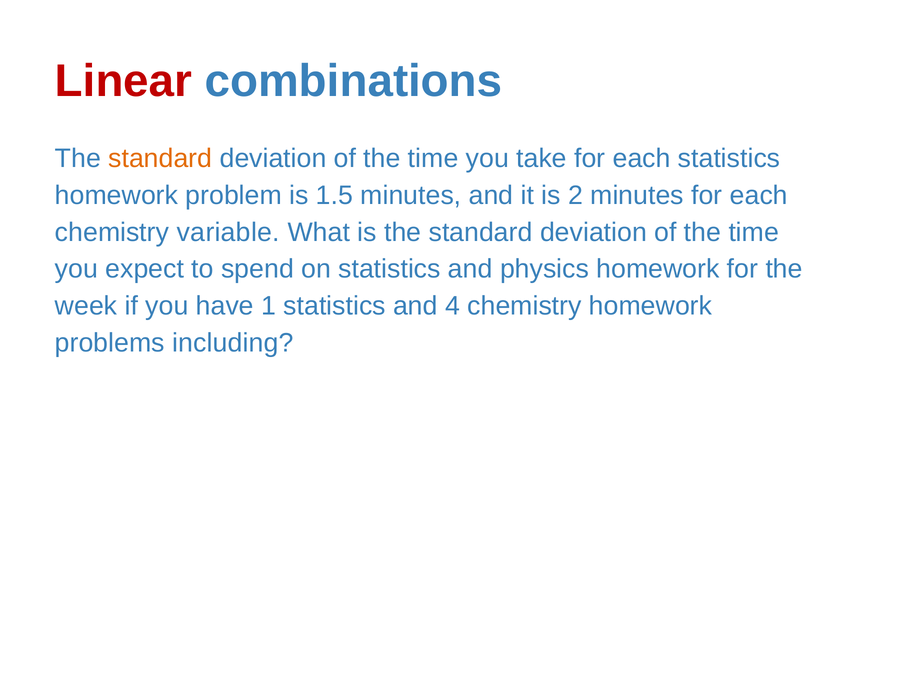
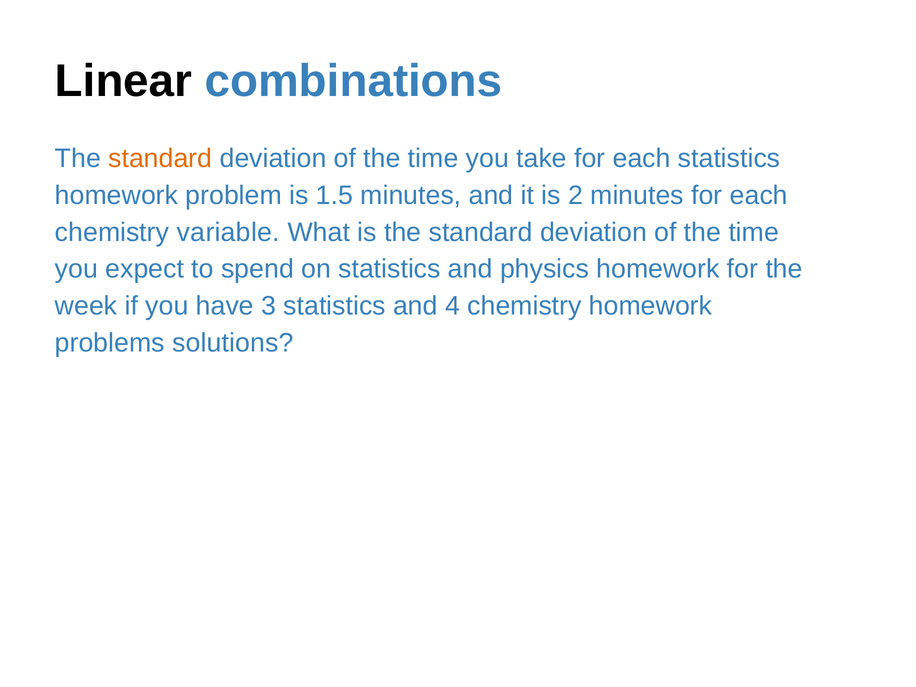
Linear colour: red -> black
1: 1 -> 3
including: including -> solutions
